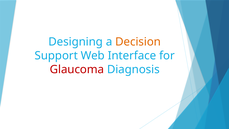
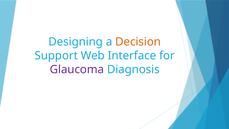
Glaucoma colour: red -> purple
